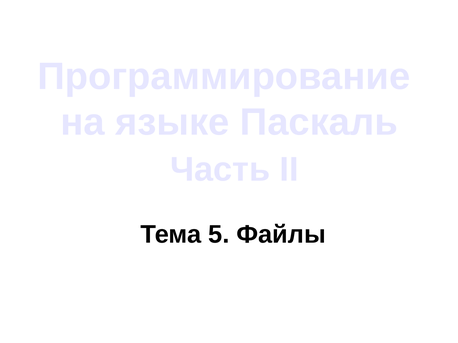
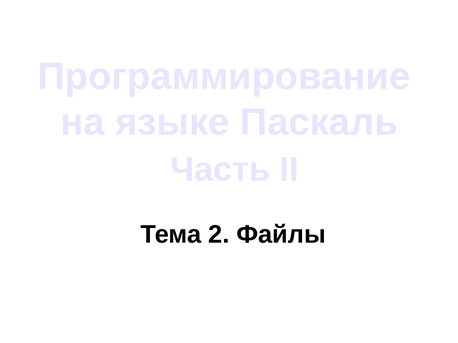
5: 5 -> 2
